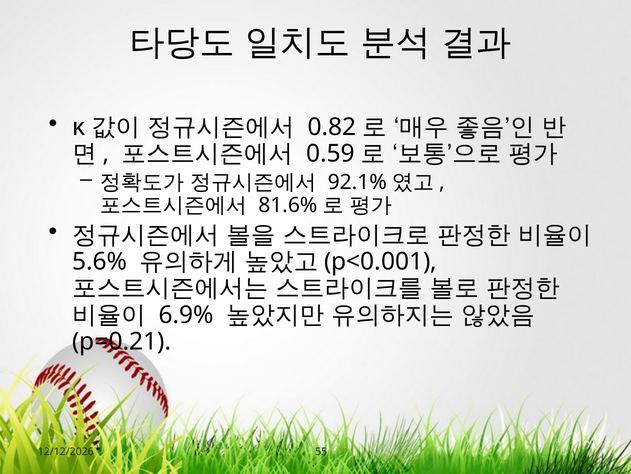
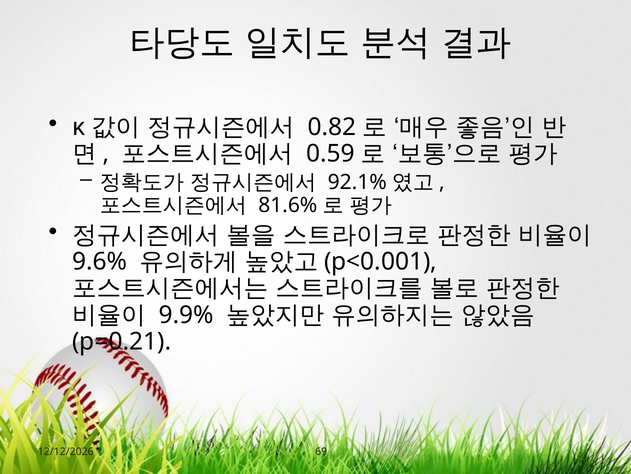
5.6%: 5.6% -> 9.6%
6.9%: 6.9% -> 9.9%
55: 55 -> 69
